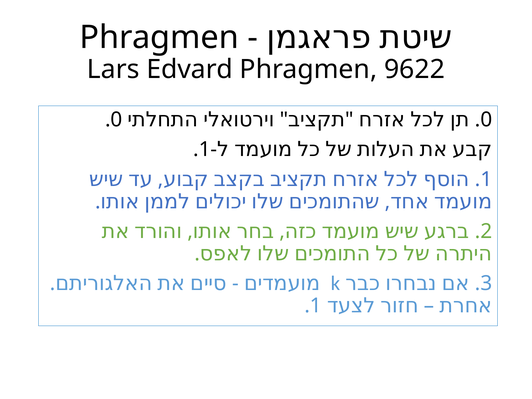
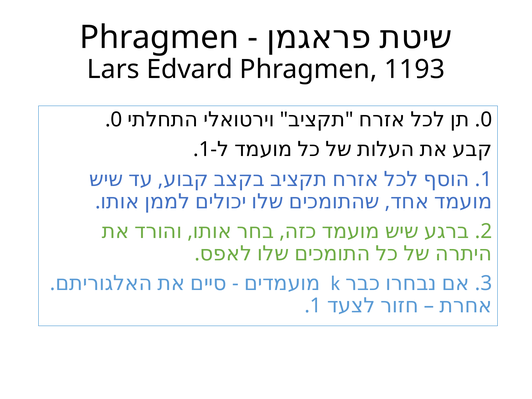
9622: 9622 -> 1193
